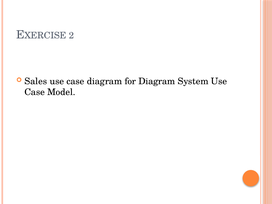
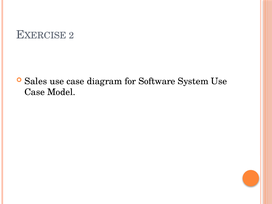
for Diagram: Diagram -> Software
